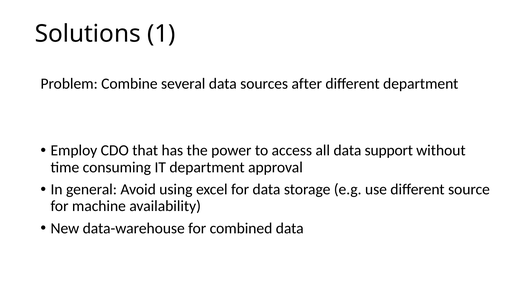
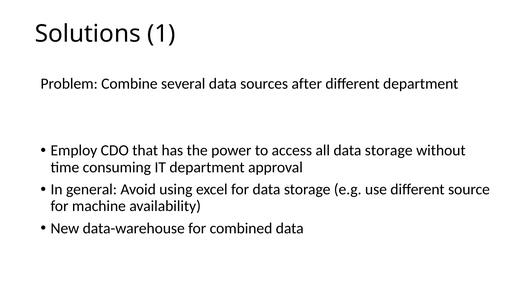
all data support: support -> storage
